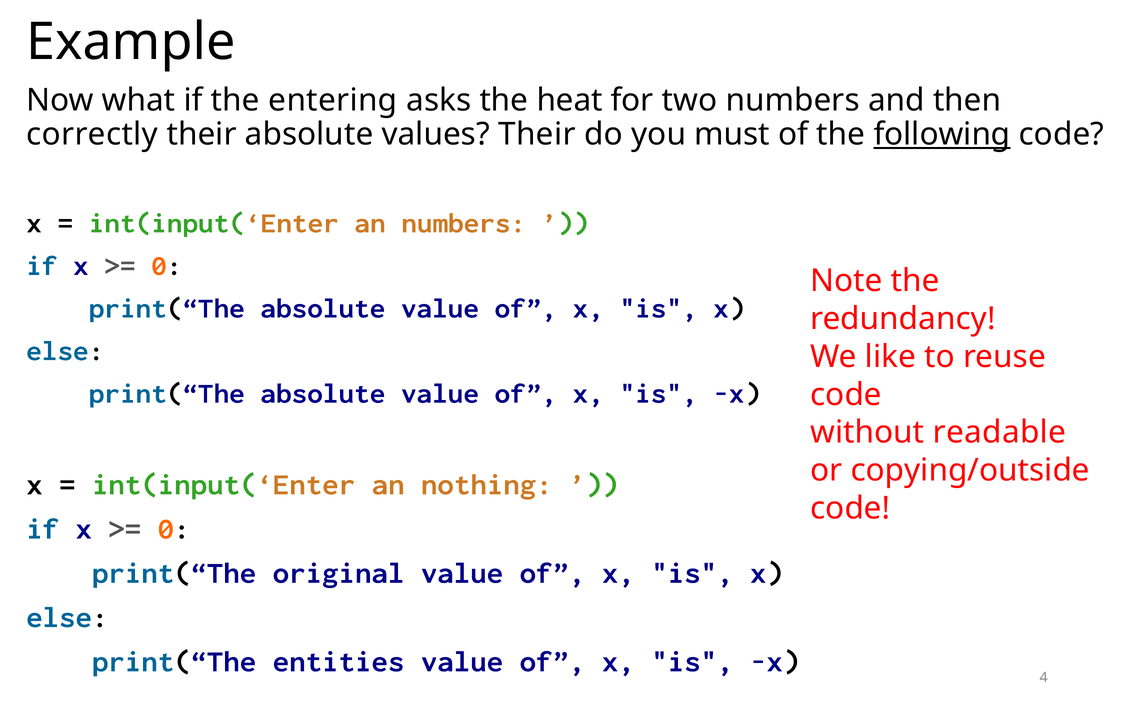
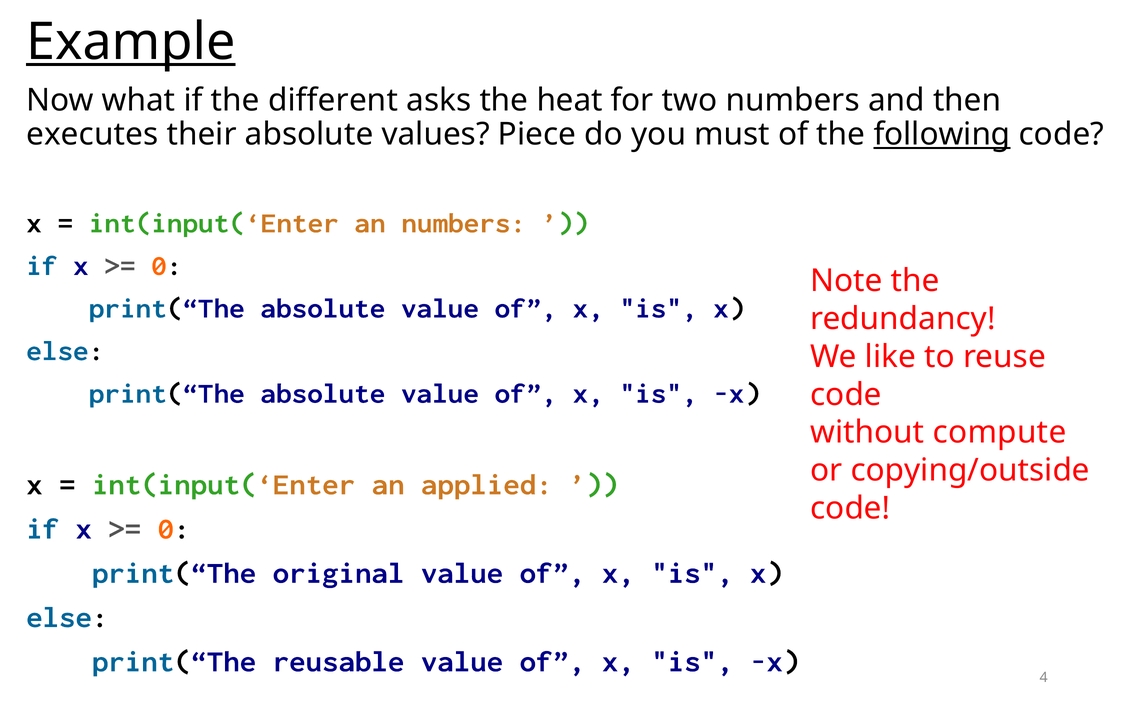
Example underline: none -> present
entering: entering -> different
correctly: correctly -> executes
values Their: Their -> Piece
readable: readable -> compute
nothing: nothing -> applied
entities: entities -> reusable
